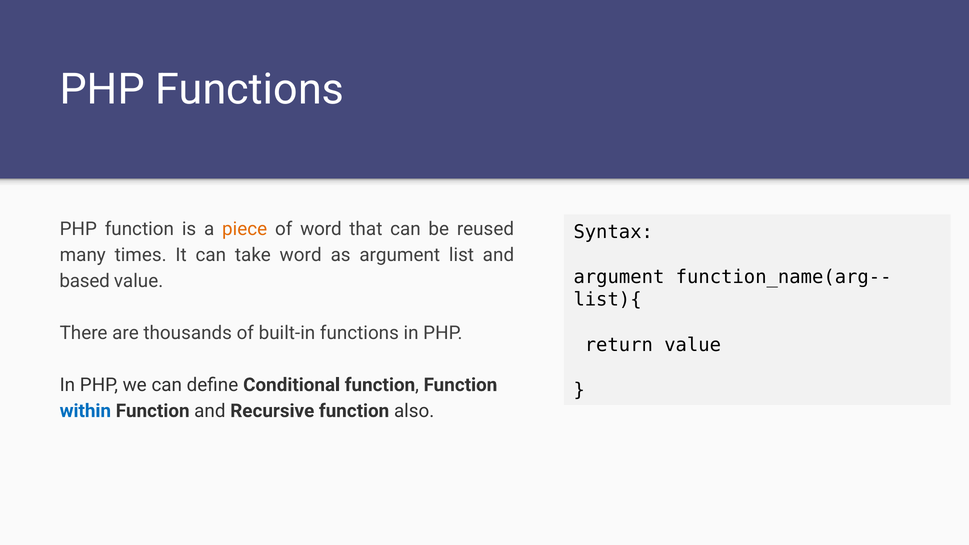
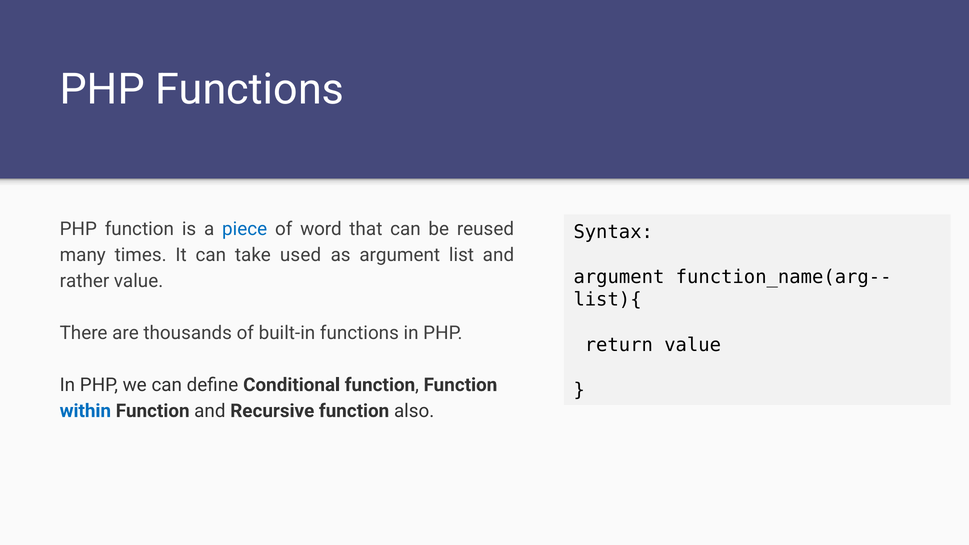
piece colour: orange -> blue
take word: word -> used
based: based -> rather
